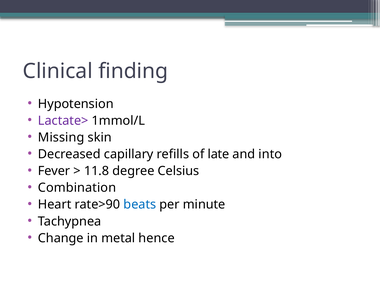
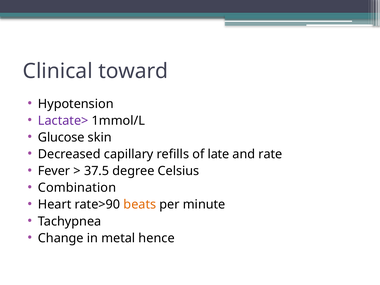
finding: finding -> toward
Missing: Missing -> Glucose
into: into -> rate
11.8: 11.8 -> 37.5
beats colour: blue -> orange
